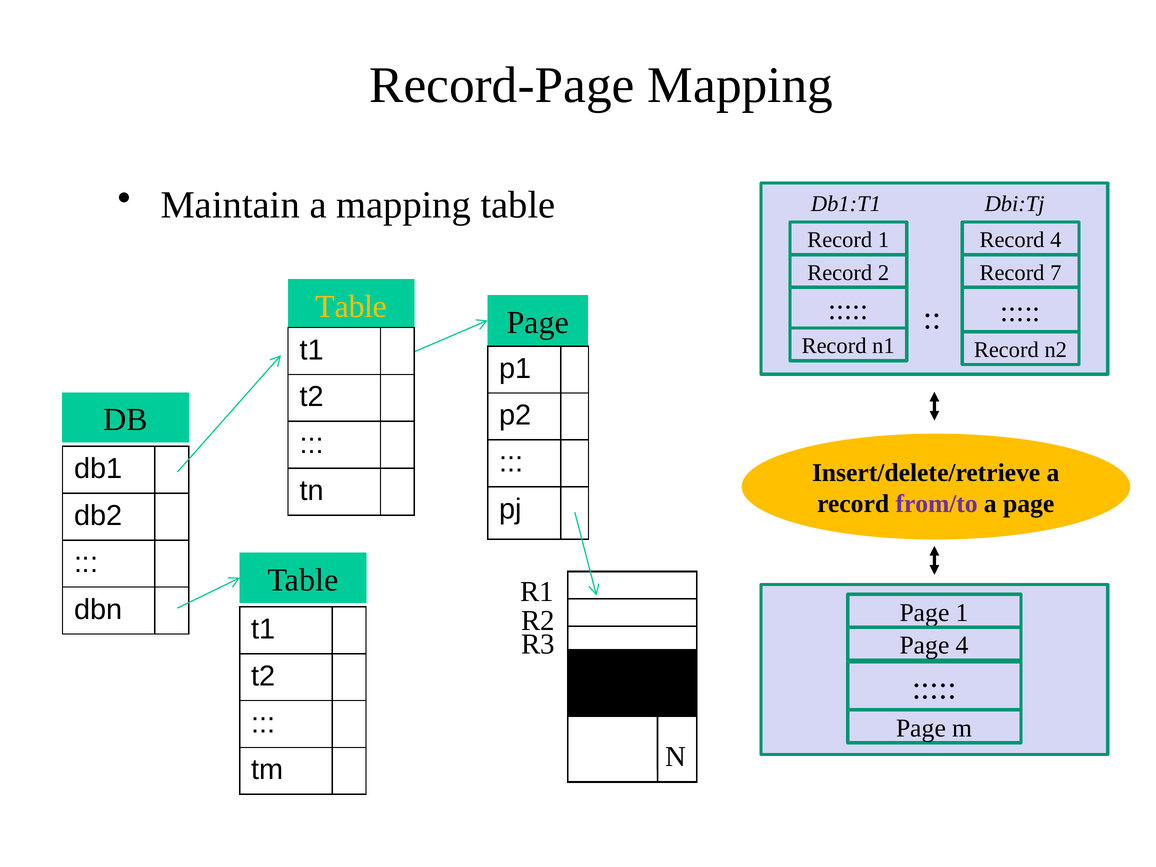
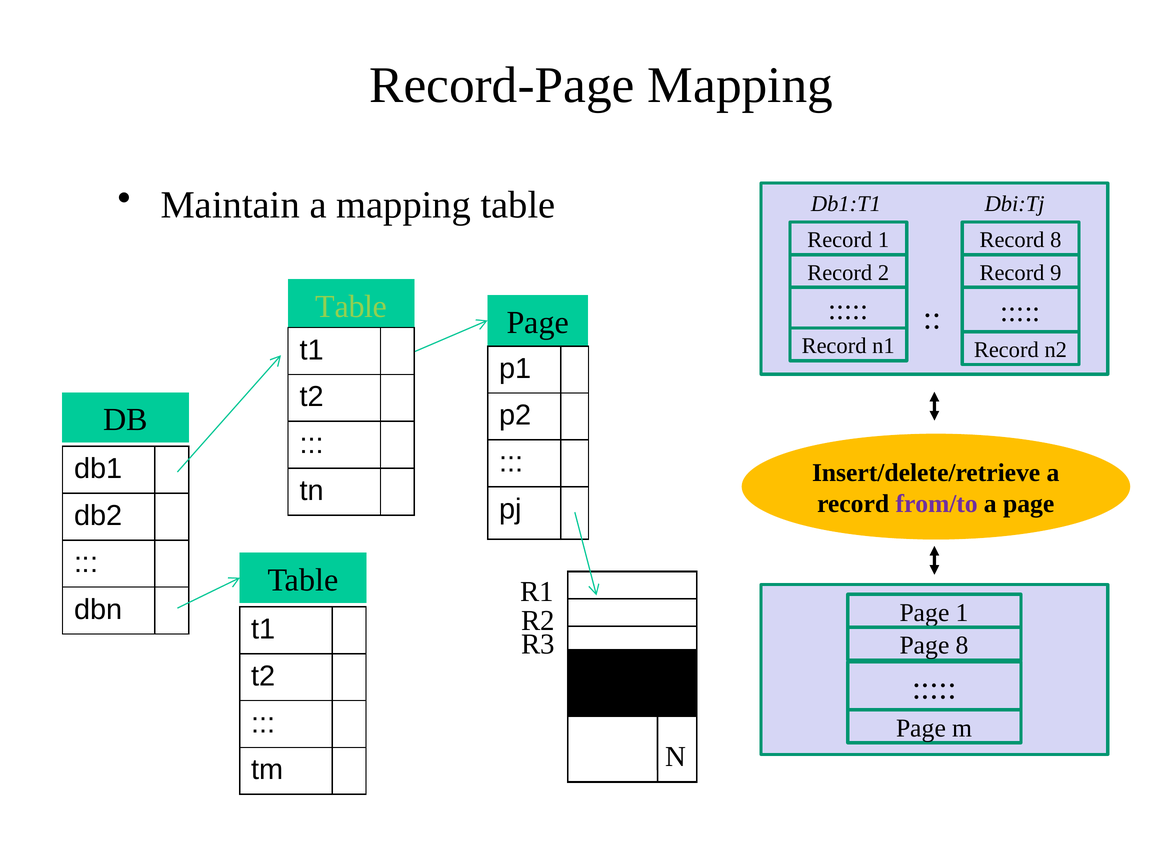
Record 4: 4 -> 8
7: 7 -> 9
Table at (351, 307) colour: yellow -> light green
Page 4: 4 -> 8
